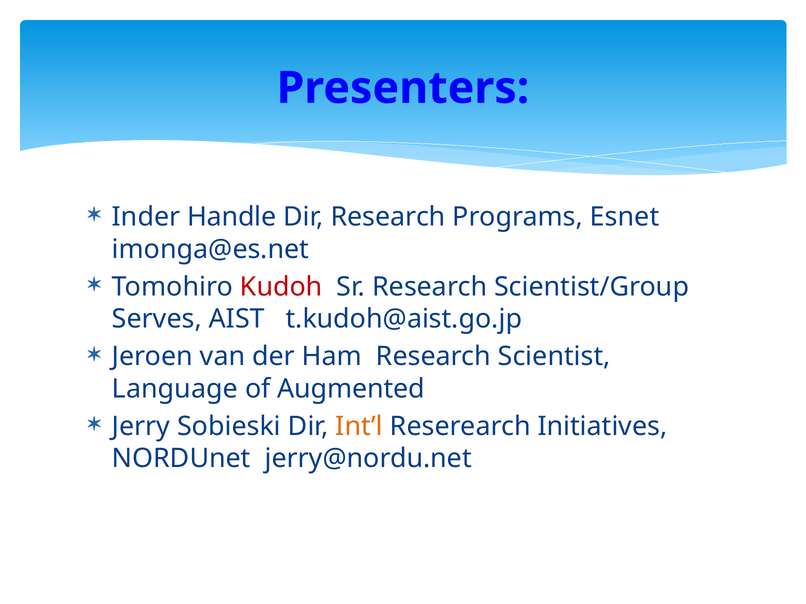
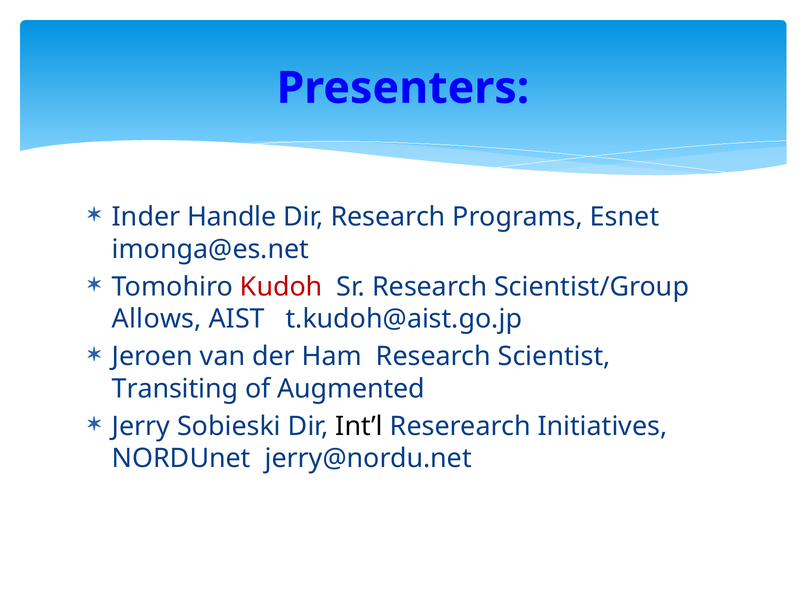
Serves: Serves -> Allows
Language: Language -> Transiting
Int’l colour: orange -> black
